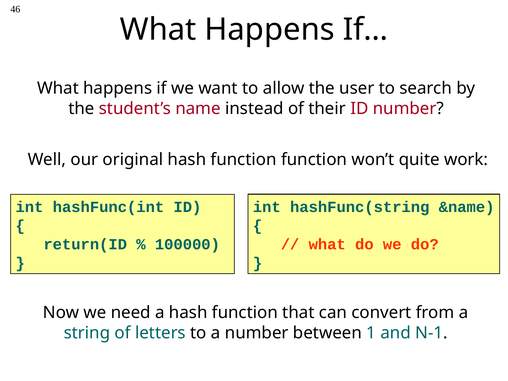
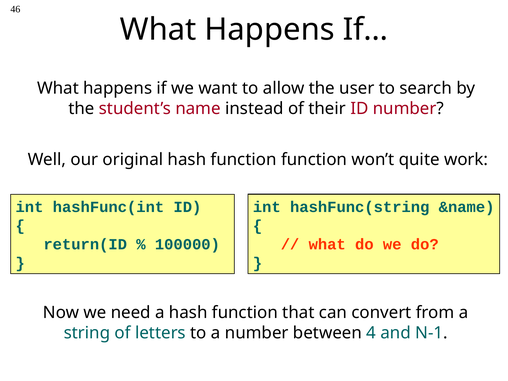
1: 1 -> 4
